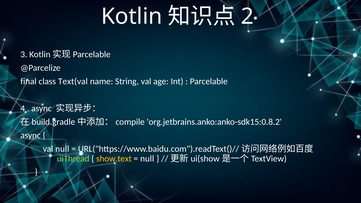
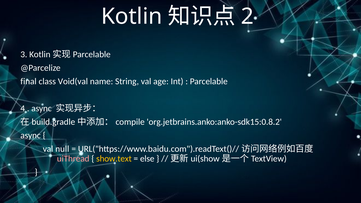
Text(val: Text(val -> Void(val
uiThread colour: light green -> pink
null at (147, 159): null -> else
